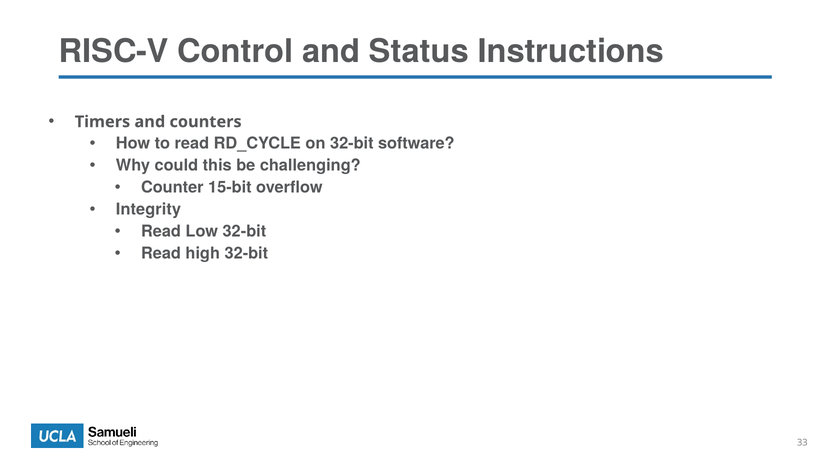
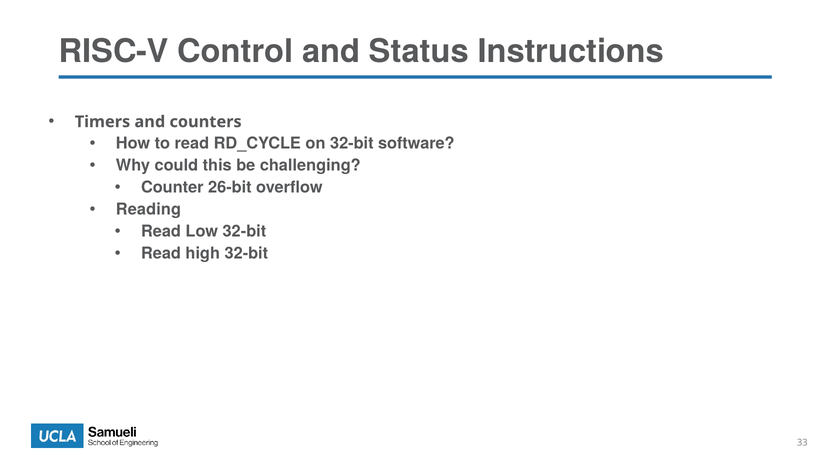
15-bit: 15-bit -> 26-bit
Integrity: Integrity -> Reading
